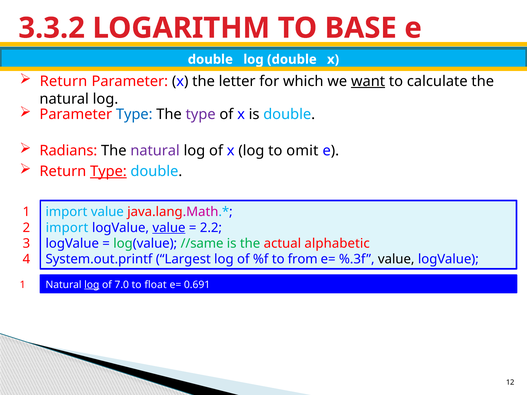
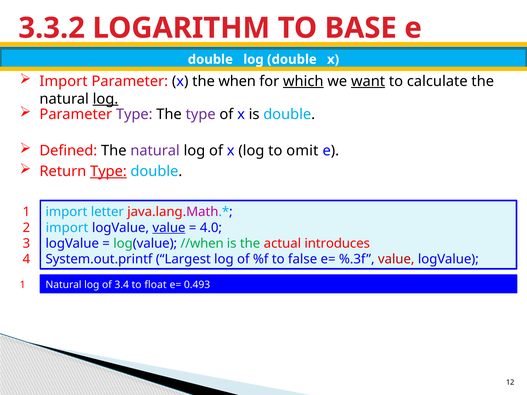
Return at (63, 81): Return -> Import
letter: letter -> when
which underline: none -> present
log at (105, 99) underline: none -> present
Type at (134, 115) colour: blue -> purple
Radians: Radians -> Defined
import value: value -> letter
2.2: 2.2 -> 4.0
//same: //same -> //when
alphabetic: alphabetic -> introduces
from: from -> false
value at (396, 259) colour: black -> red
log at (92, 285) underline: present -> none
7.0: 7.0 -> 3.4
0.691: 0.691 -> 0.493
